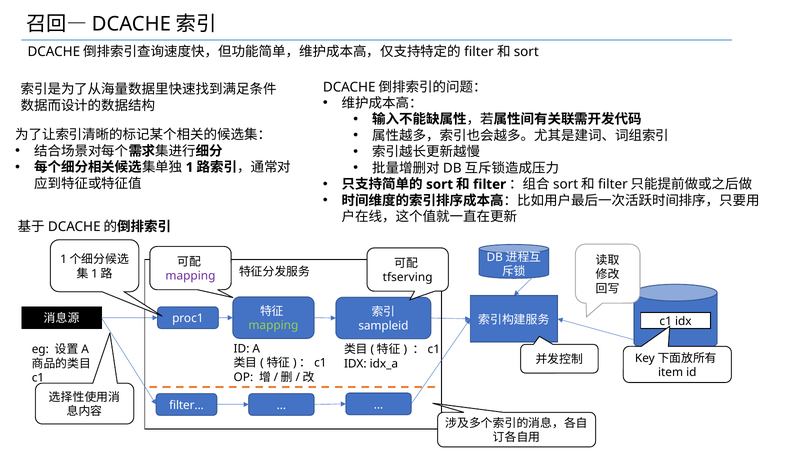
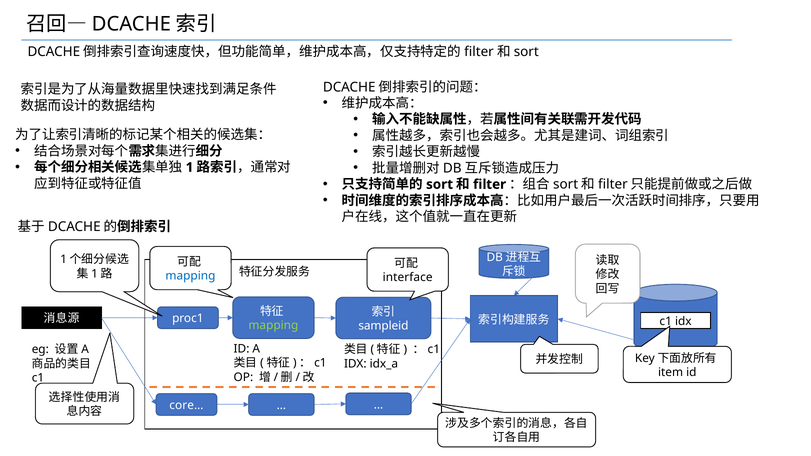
mapping at (190, 276) colour: purple -> blue
tfserving: tfserving -> interface
filter…: filter… -> core…
